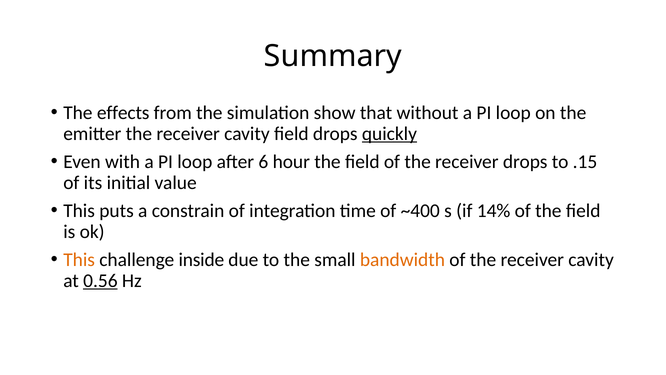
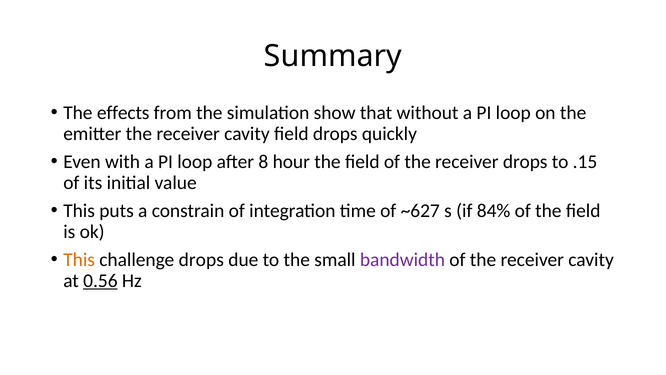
quickly underline: present -> none
6: 6 -> 8
~400: ~400 -> ~627
14%: 14% -> 84%
challenge inside: inside -> drops
bandwidth colour: orange -> purple
